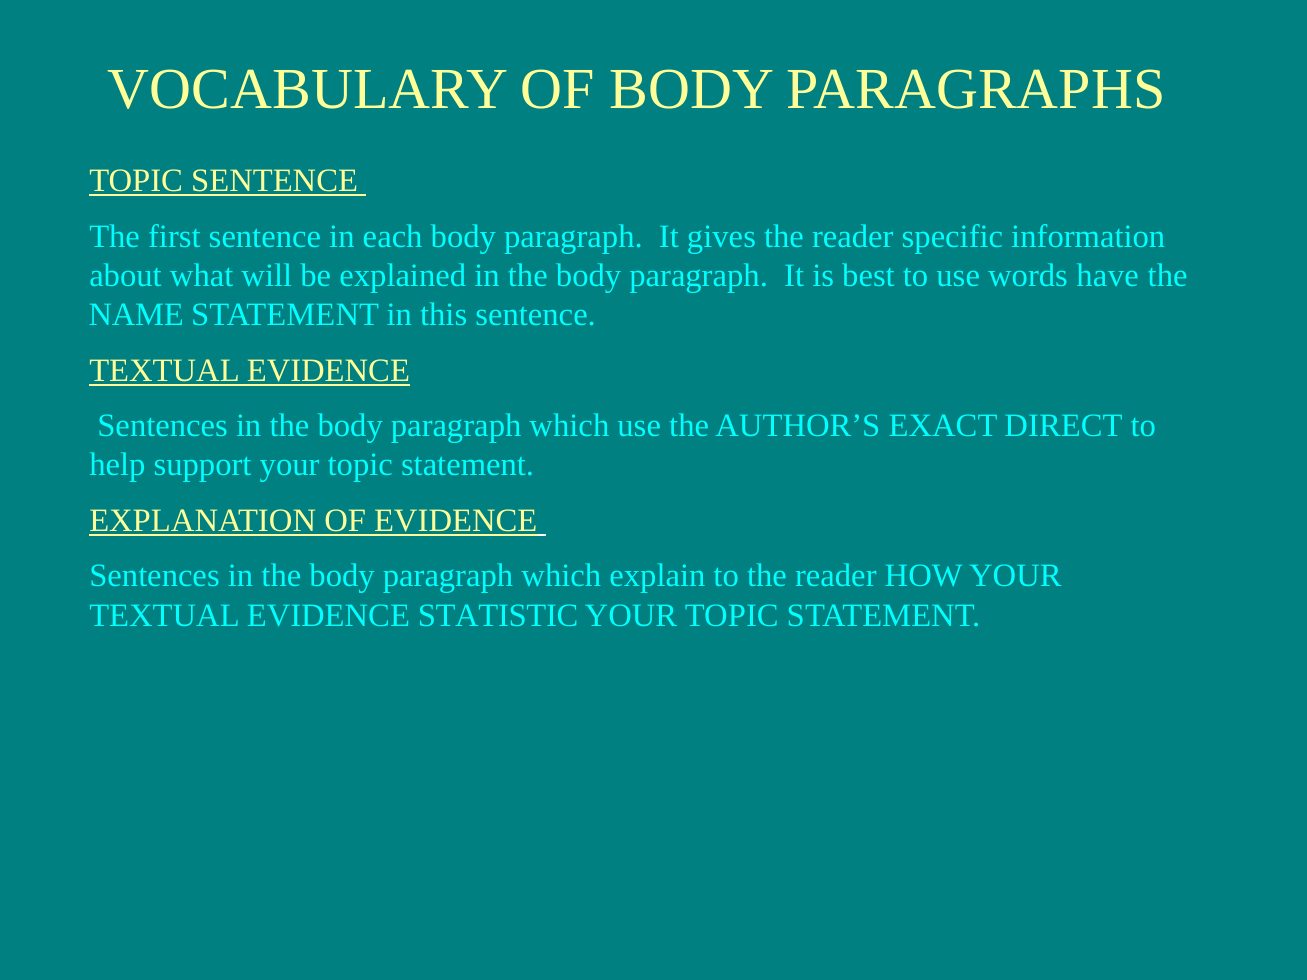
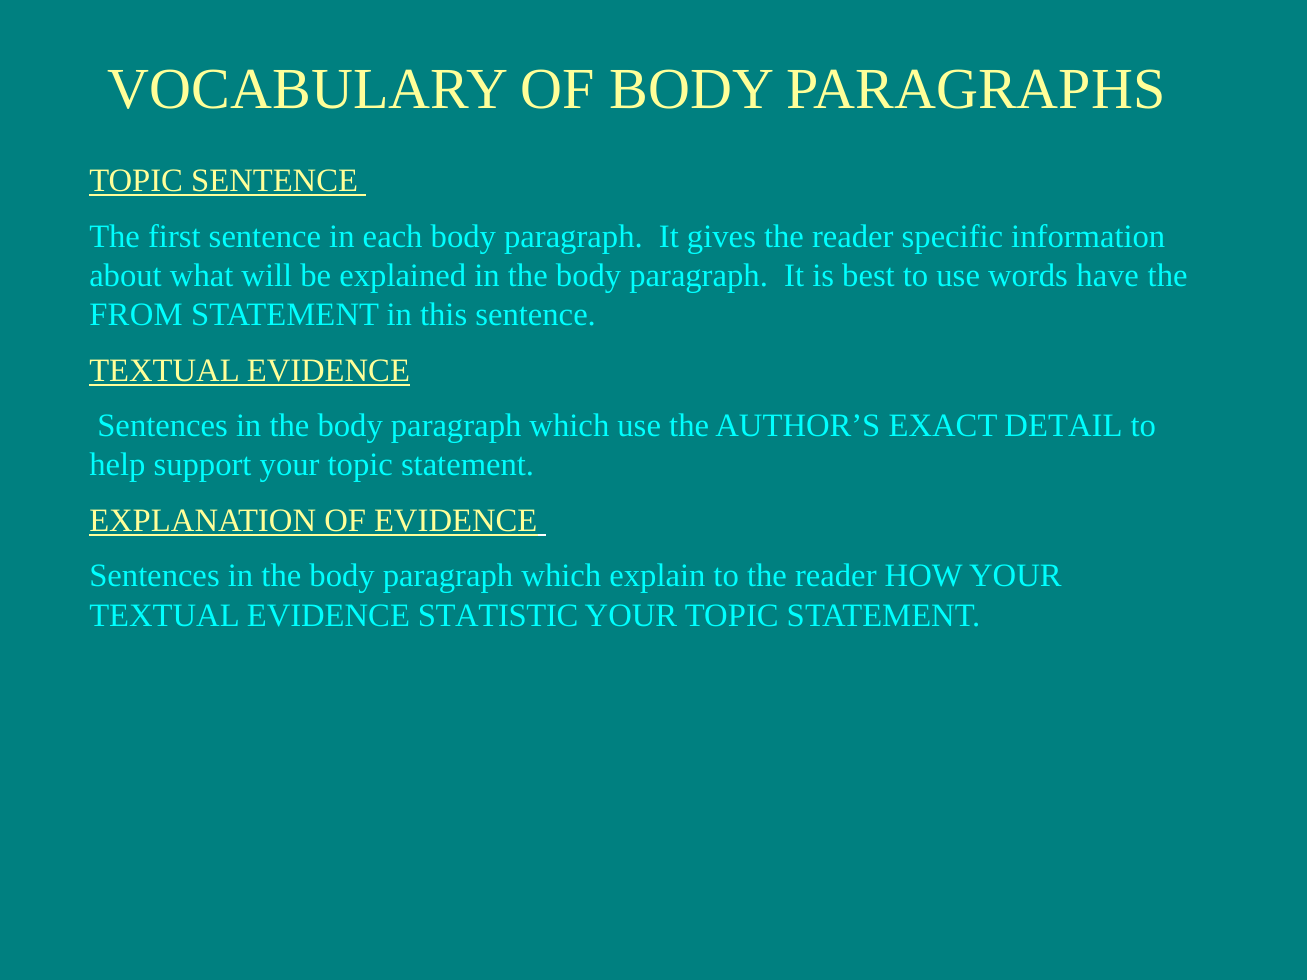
NAME: NAME -> FROM
DIRECT: DIRECT -> DETAIL
